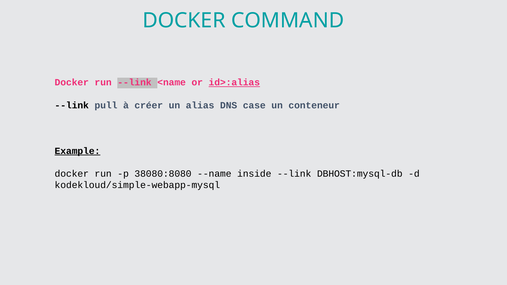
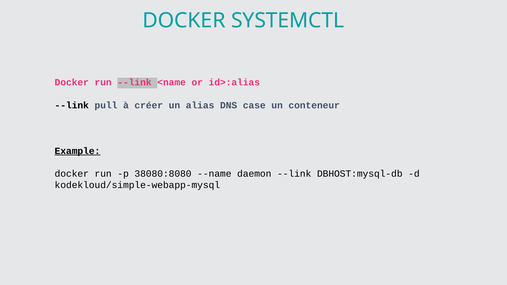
COMMAND: COMMAND -> SYSTEMCTL
id>:alias underline: present -> none
inside: inside -> daemon
